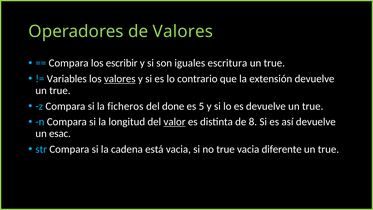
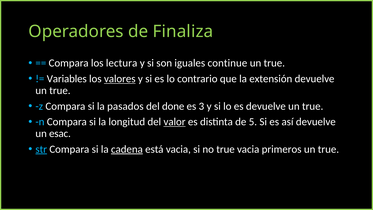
de Valores: Valores -> Finaliza
escribir: escribir -> lectura
escritura: escritura -> continue
ficheros: ficheros -> pasados
5: 5 -> 3
8: 8 -> 5
str underline: none -> present
cadena underline: none -> present
diferente: diferente -> primeros
